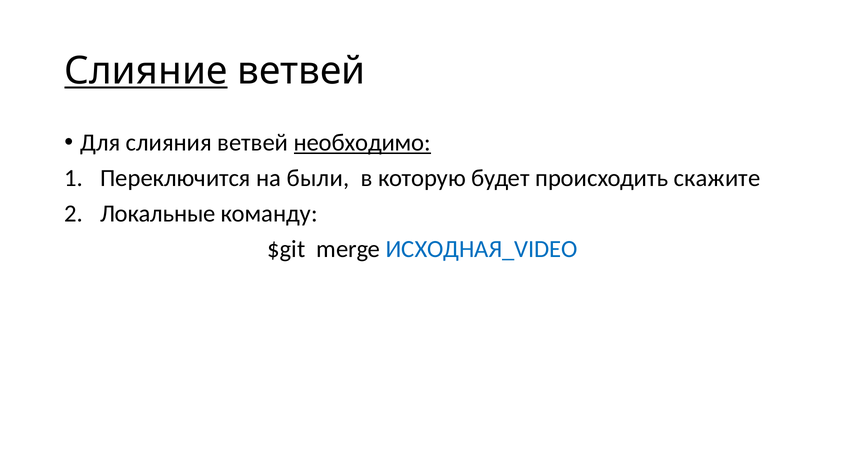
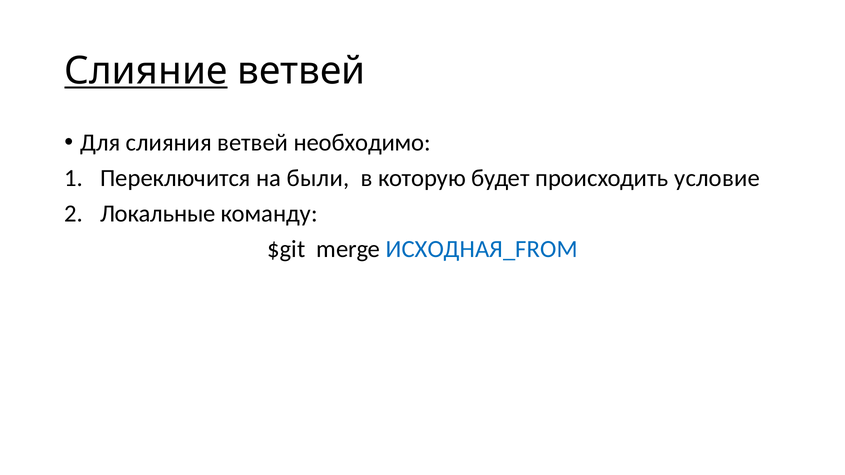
необходимо underline: present -> none
скажите: скажите -> условие
ИСХОДНАЯ_VIDEO: ИСХОДНАЯ_VIDEO -> ИСХОДНАЯ_FROM
